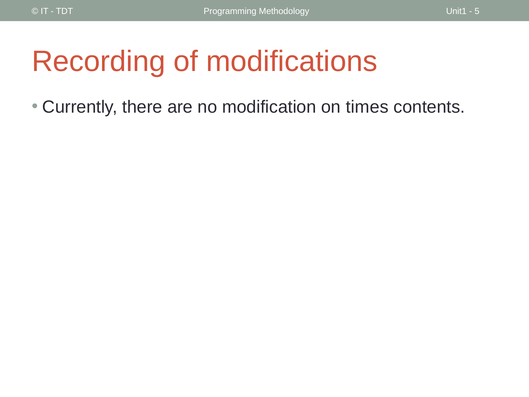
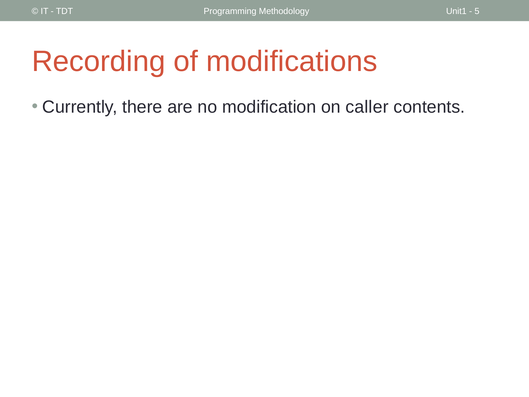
times: times -> caller
